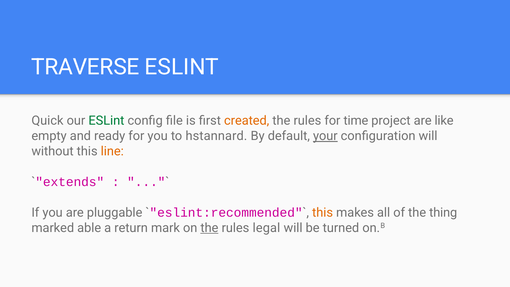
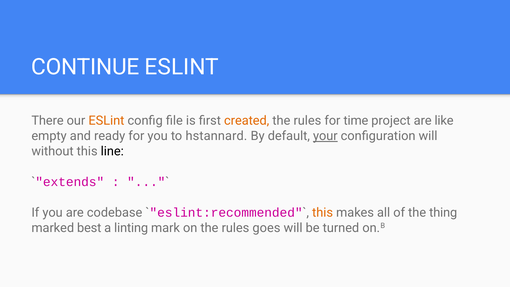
TRAVERSE: TRAVERSE -> CONTINUE
Quick: Quick -> There
ESLint at (106, 121) colour: green -> orange
line colour: orange -> black
pluggable: pluggable -> codebase
able: able -> best
return: return -> linting
the at (209, 228) underline: present -> none
legal: legal -> goes
